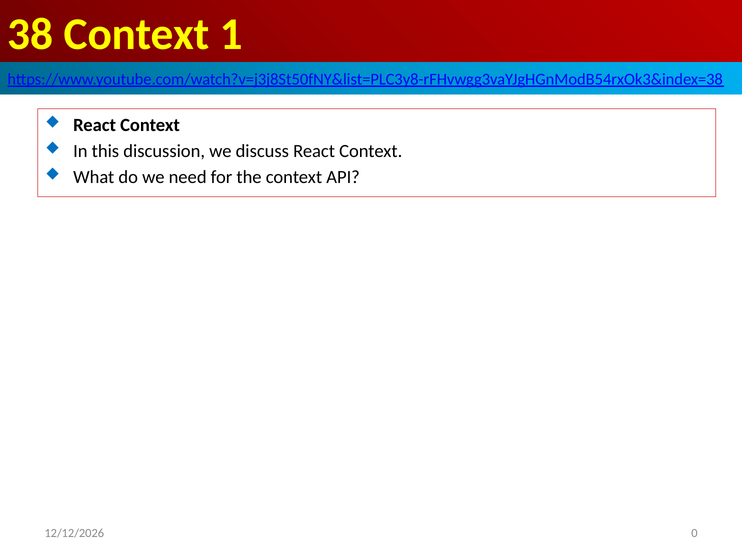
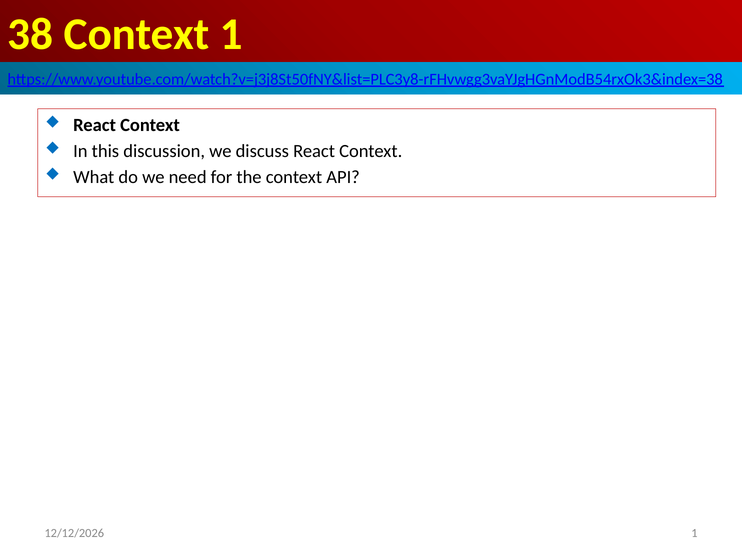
0 at (694, 533): 0 -> 1
